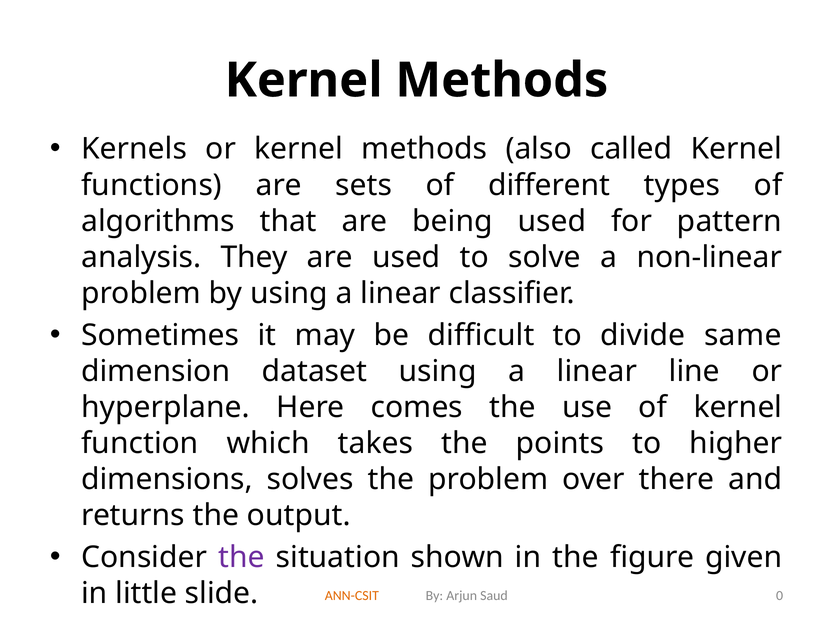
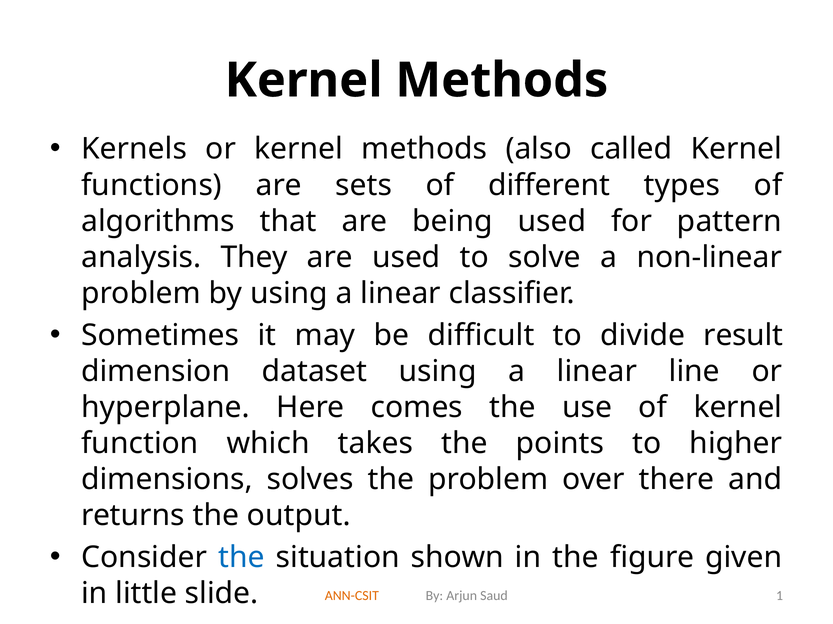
same: same -> result
the at (241, 558) colour: purple -> blue
0: 0 -> 1
